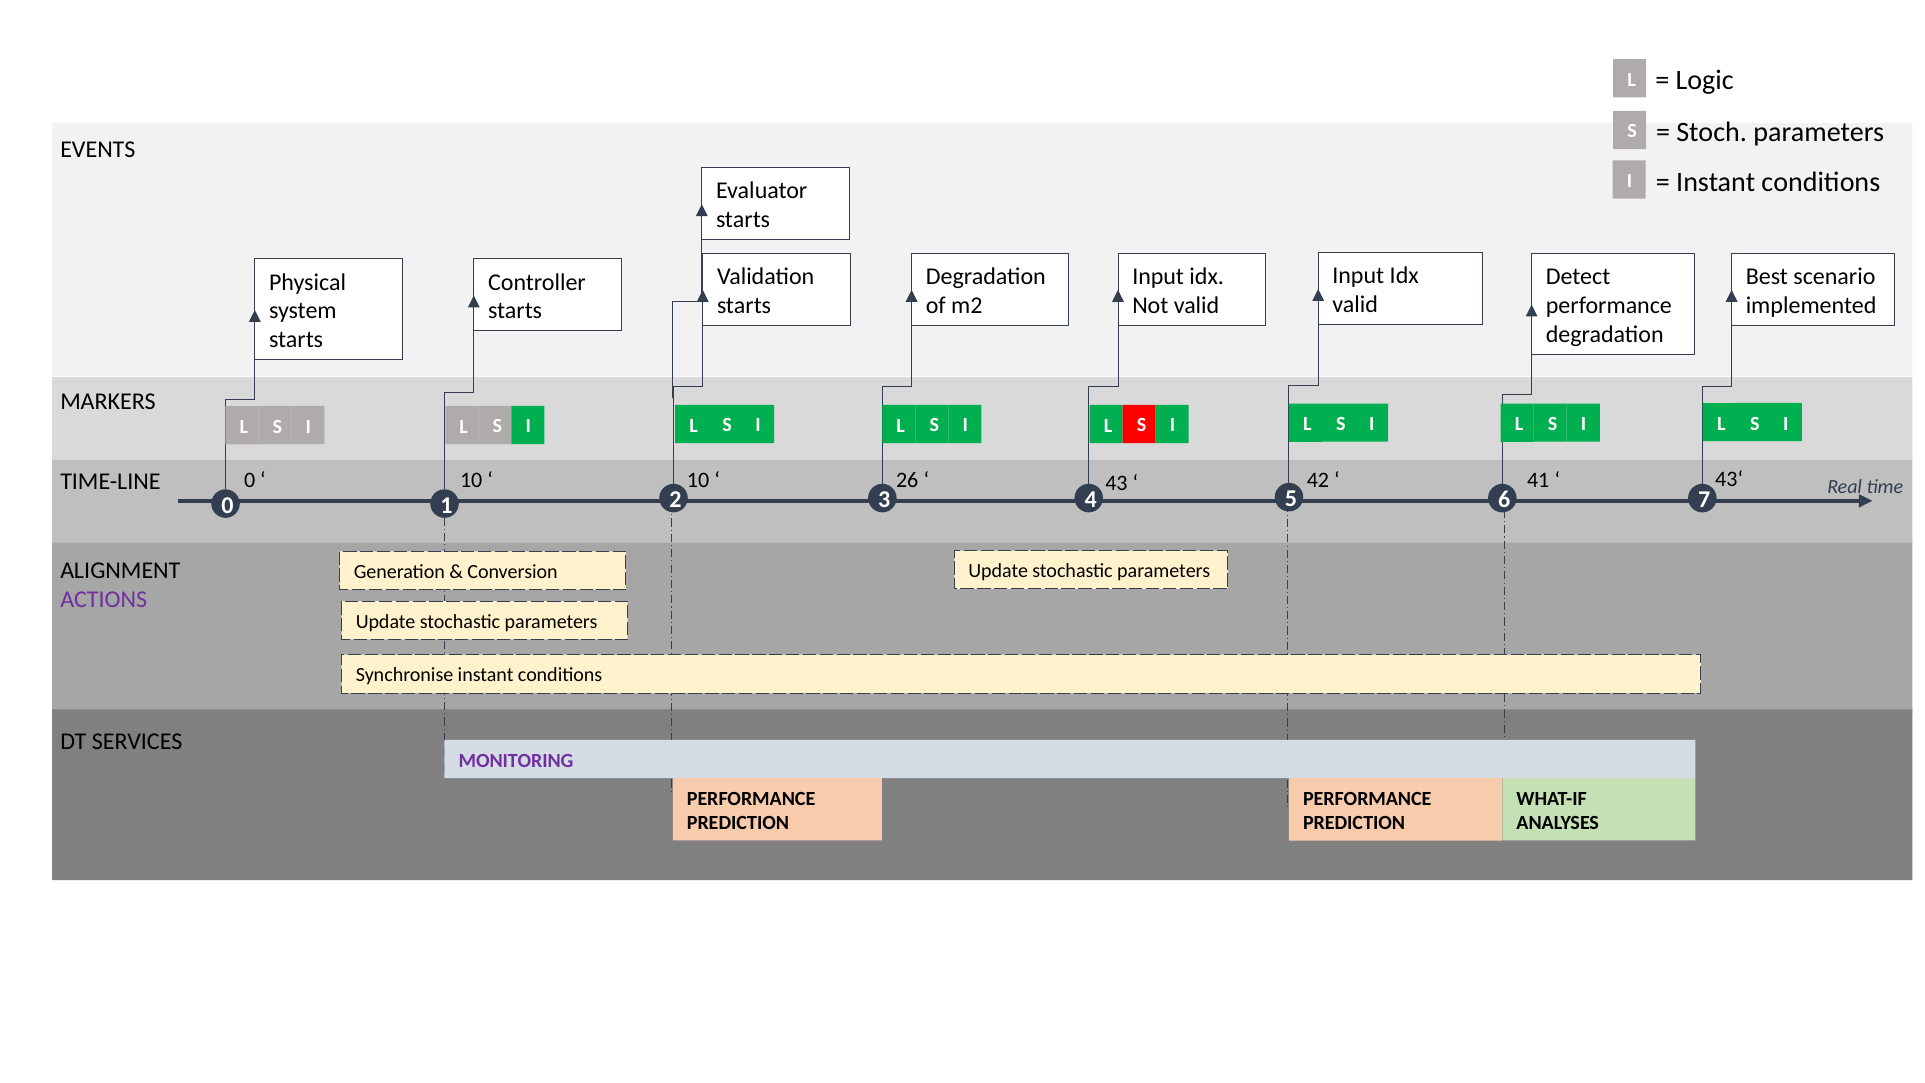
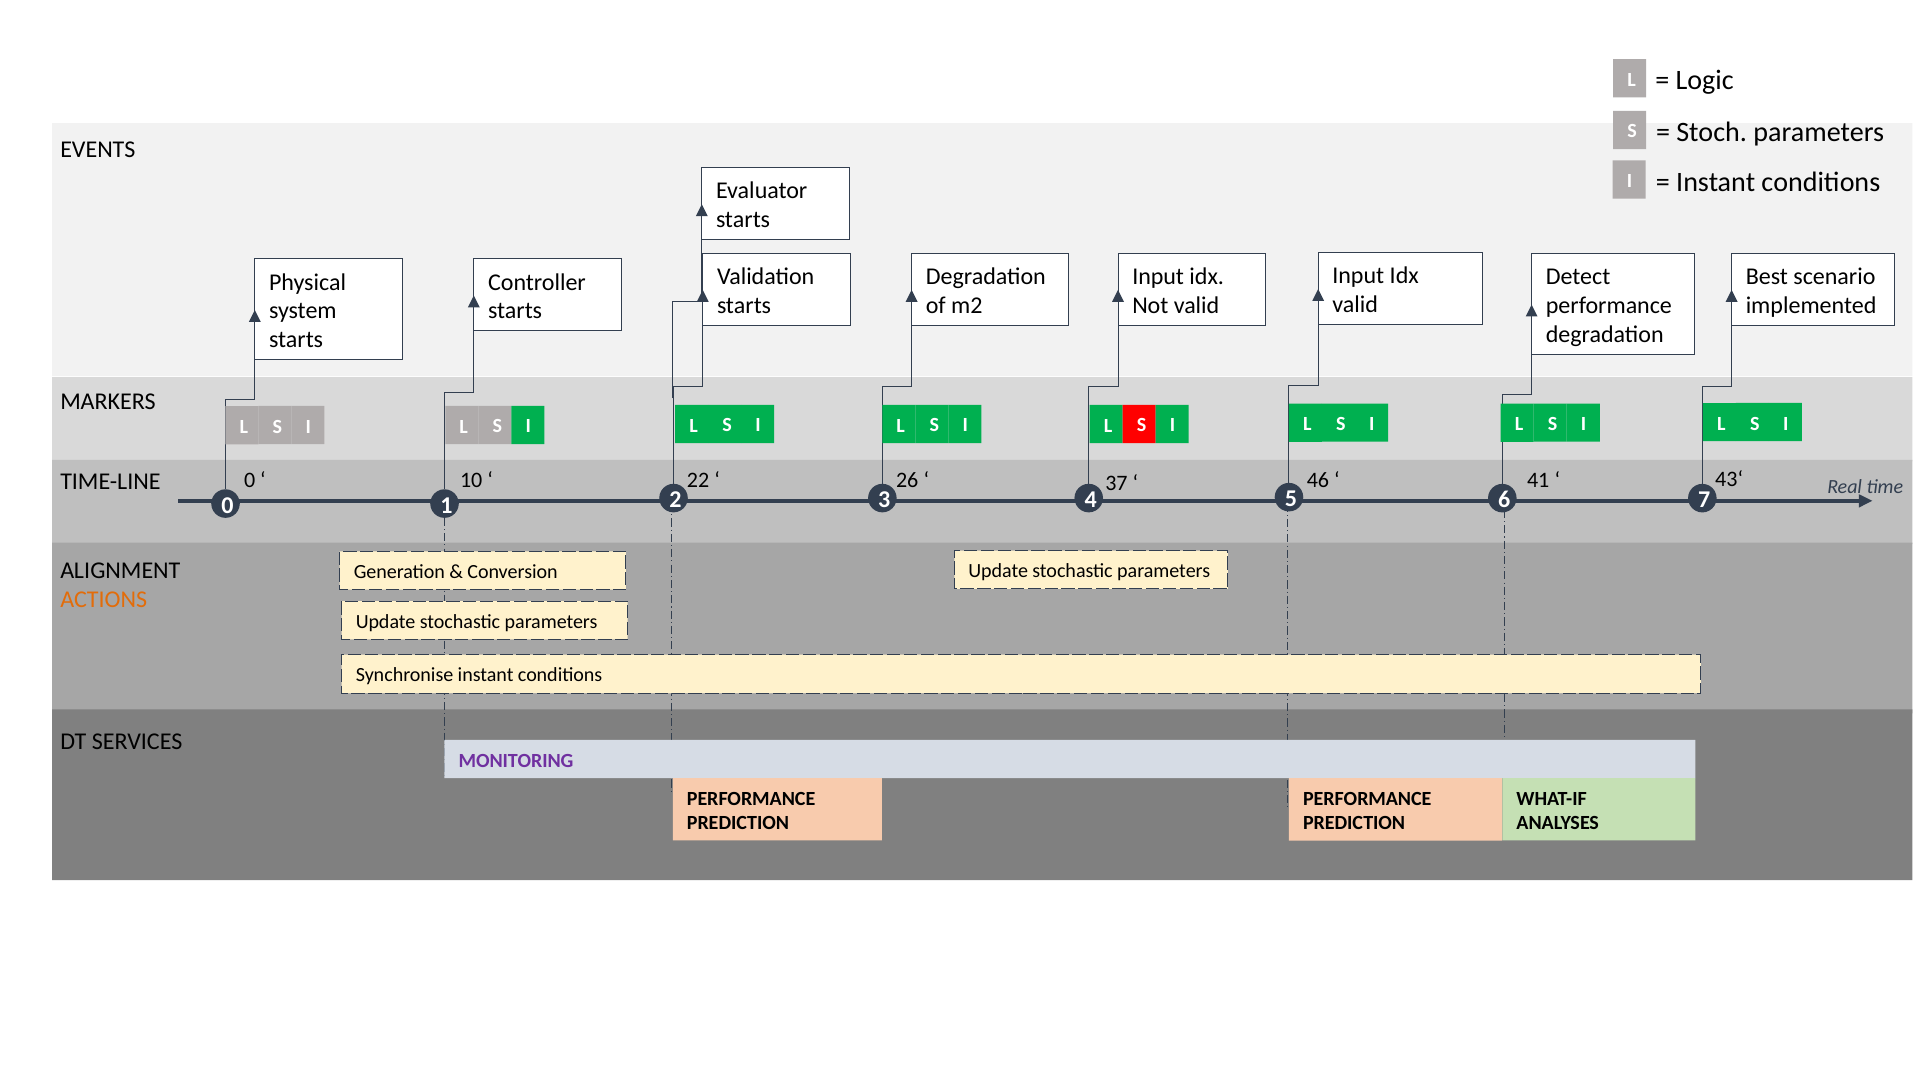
10 at (698, 480): 10 -> 22
43: 43 -> 37
42: 42 -> 46
ACTIONS colour: purple -> orange
